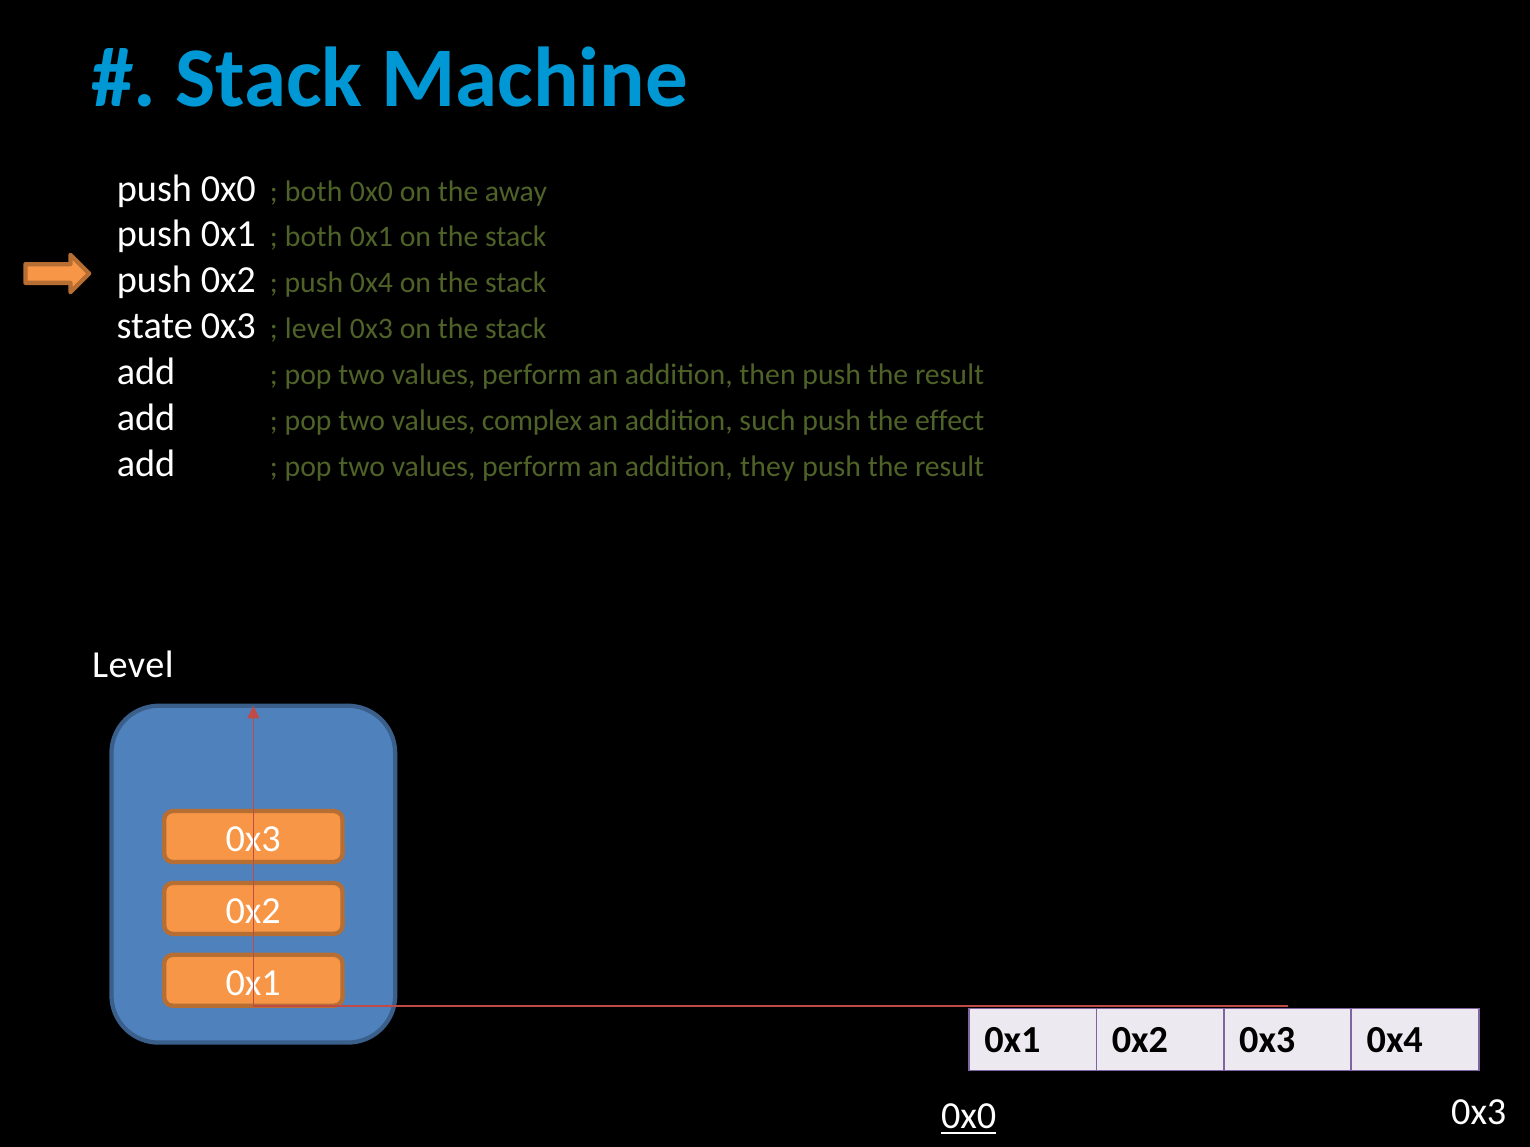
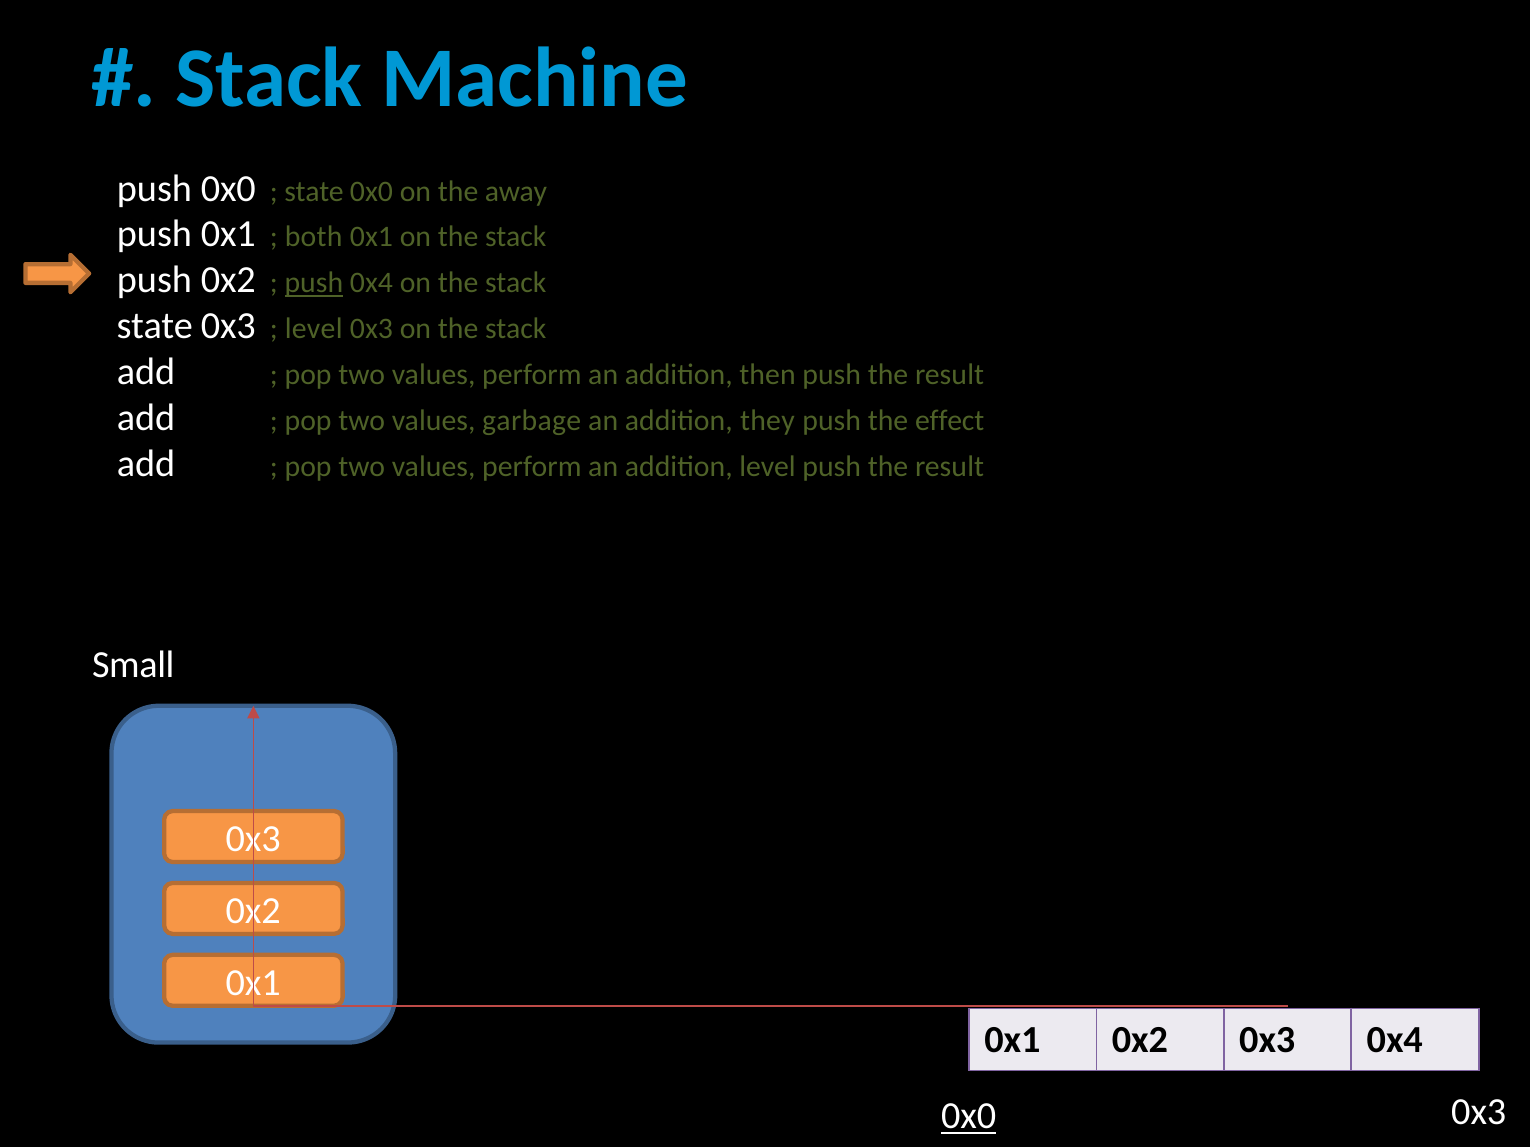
both at (314, 191): both -> state
push at (314, 283) underline: none -> present
complex: complex -> garbage
such: such -> they
addition they: they -> level
Level at (133, 665): Level -> Small
